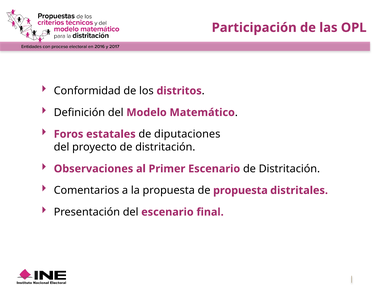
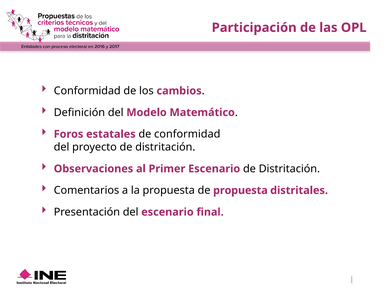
distritos: distritos -> cambios
de diputaciones: diputaciones -> conformidad
